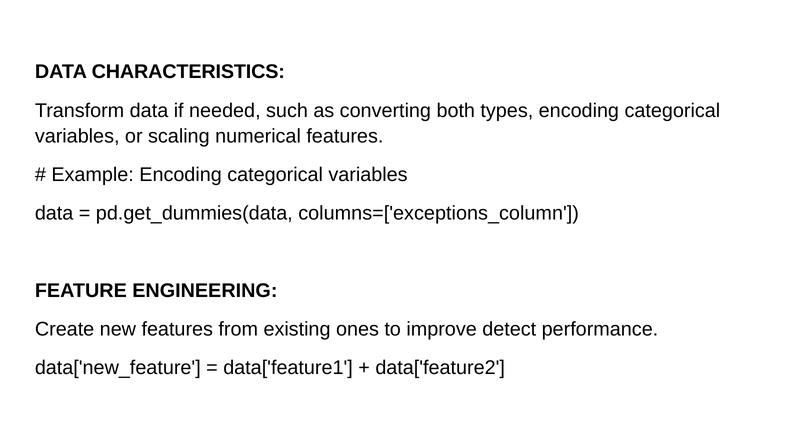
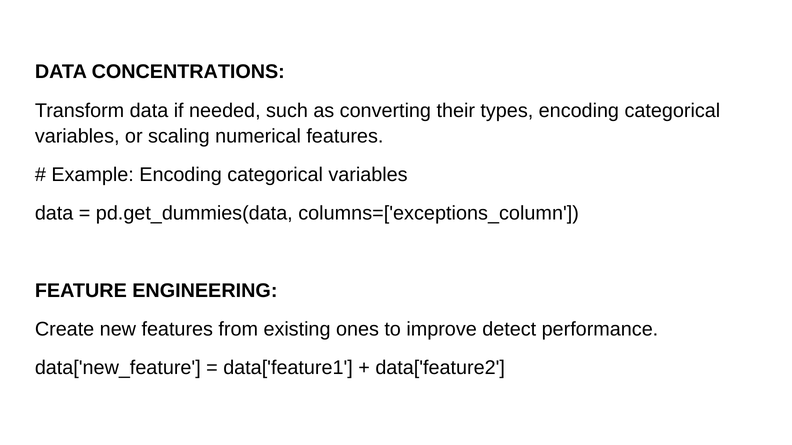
CHARACTERISTICS: CHARACTERISTICS -> CONCENTRATIONS
both: both -> their
